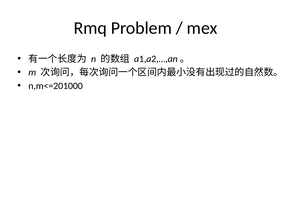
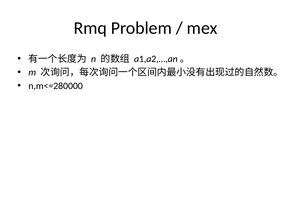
n,m<=201000: n,m<=201000 -> n,m<=280000
